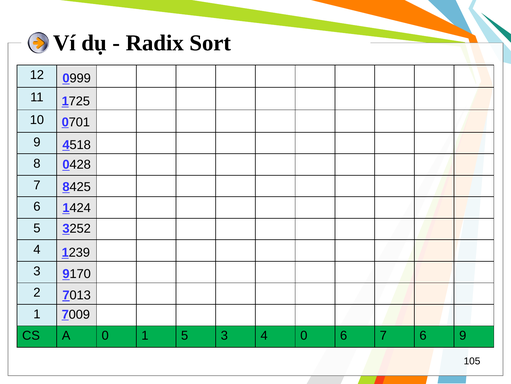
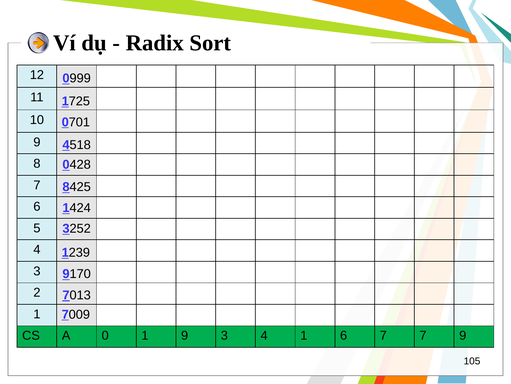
1 5: 5 -> 9
4 0: 0 -> 1
6 7 6: 6 -> 7
